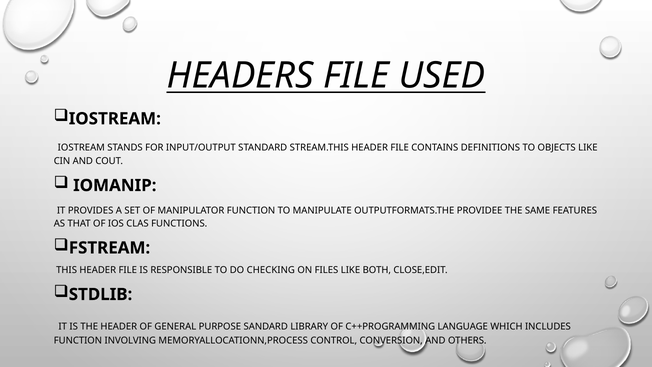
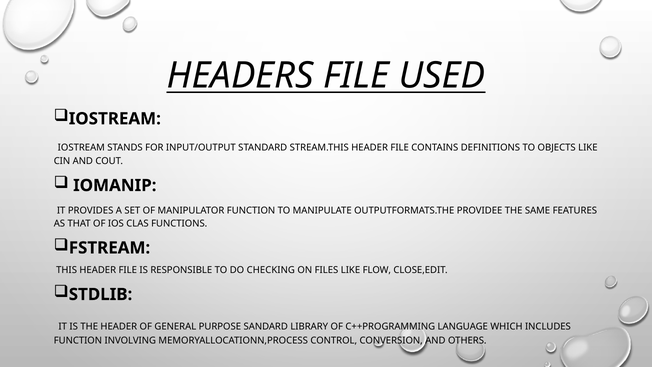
BOTH: BOTH -> FLOW
